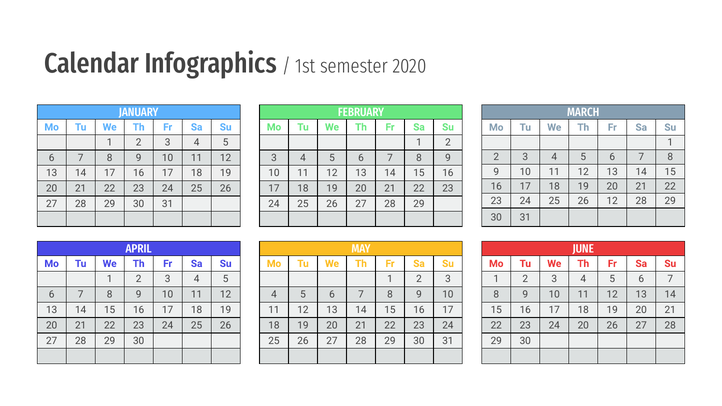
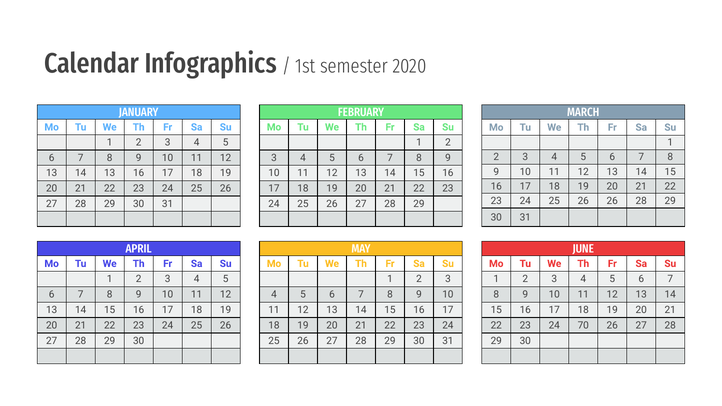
14 17: 17 -> 13
26 12: 12 -> 26
24 20: 20 -> 70
